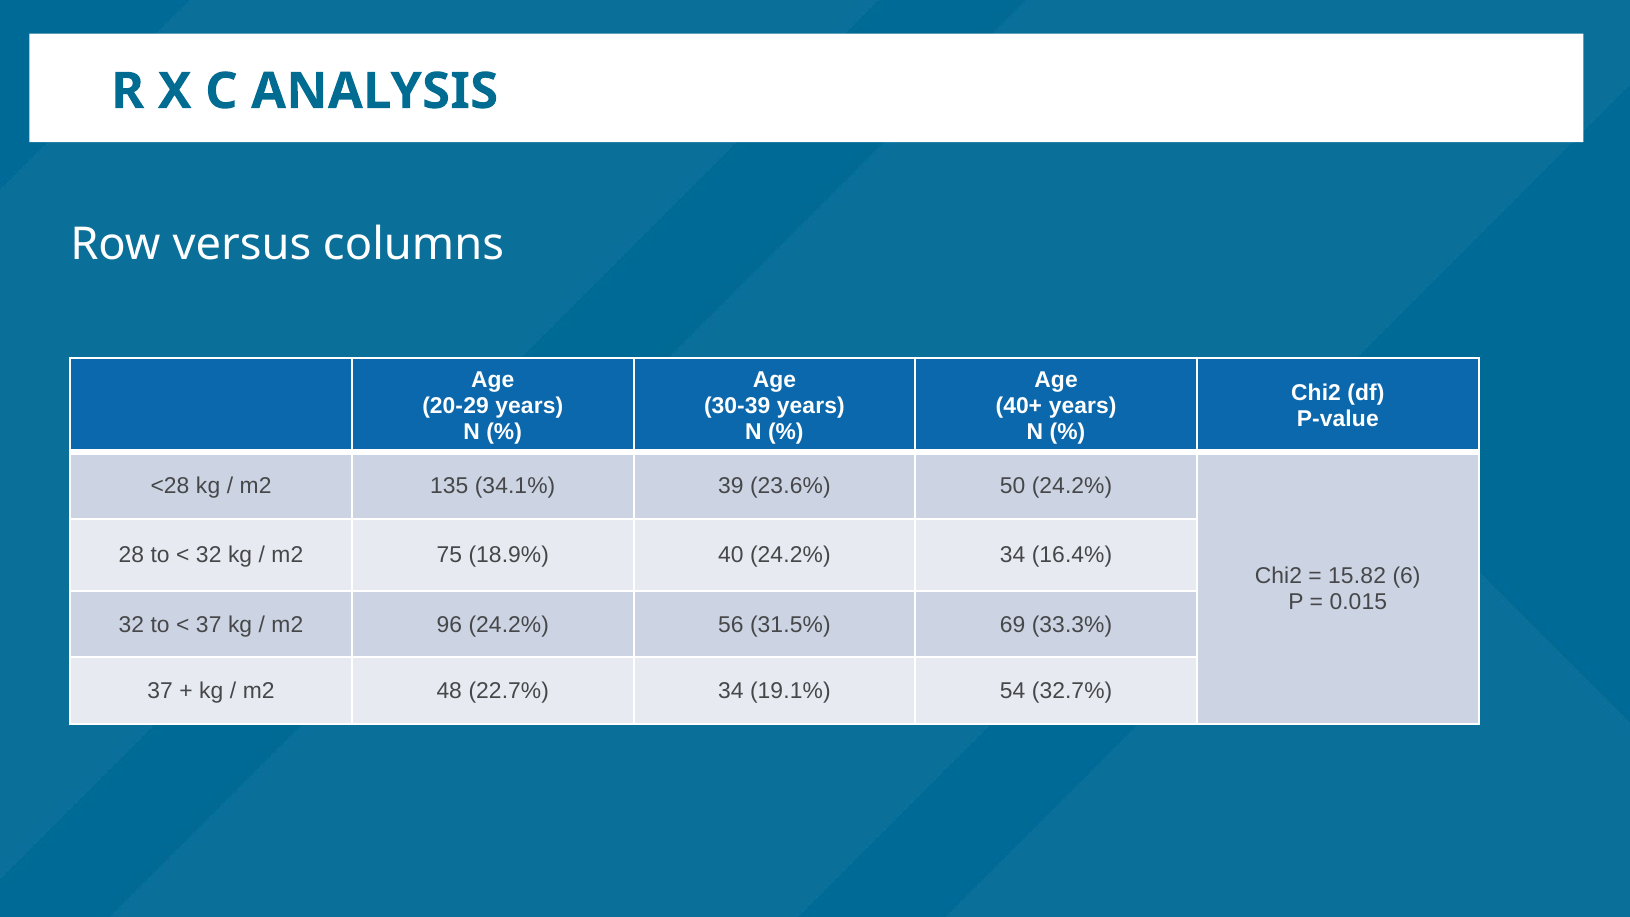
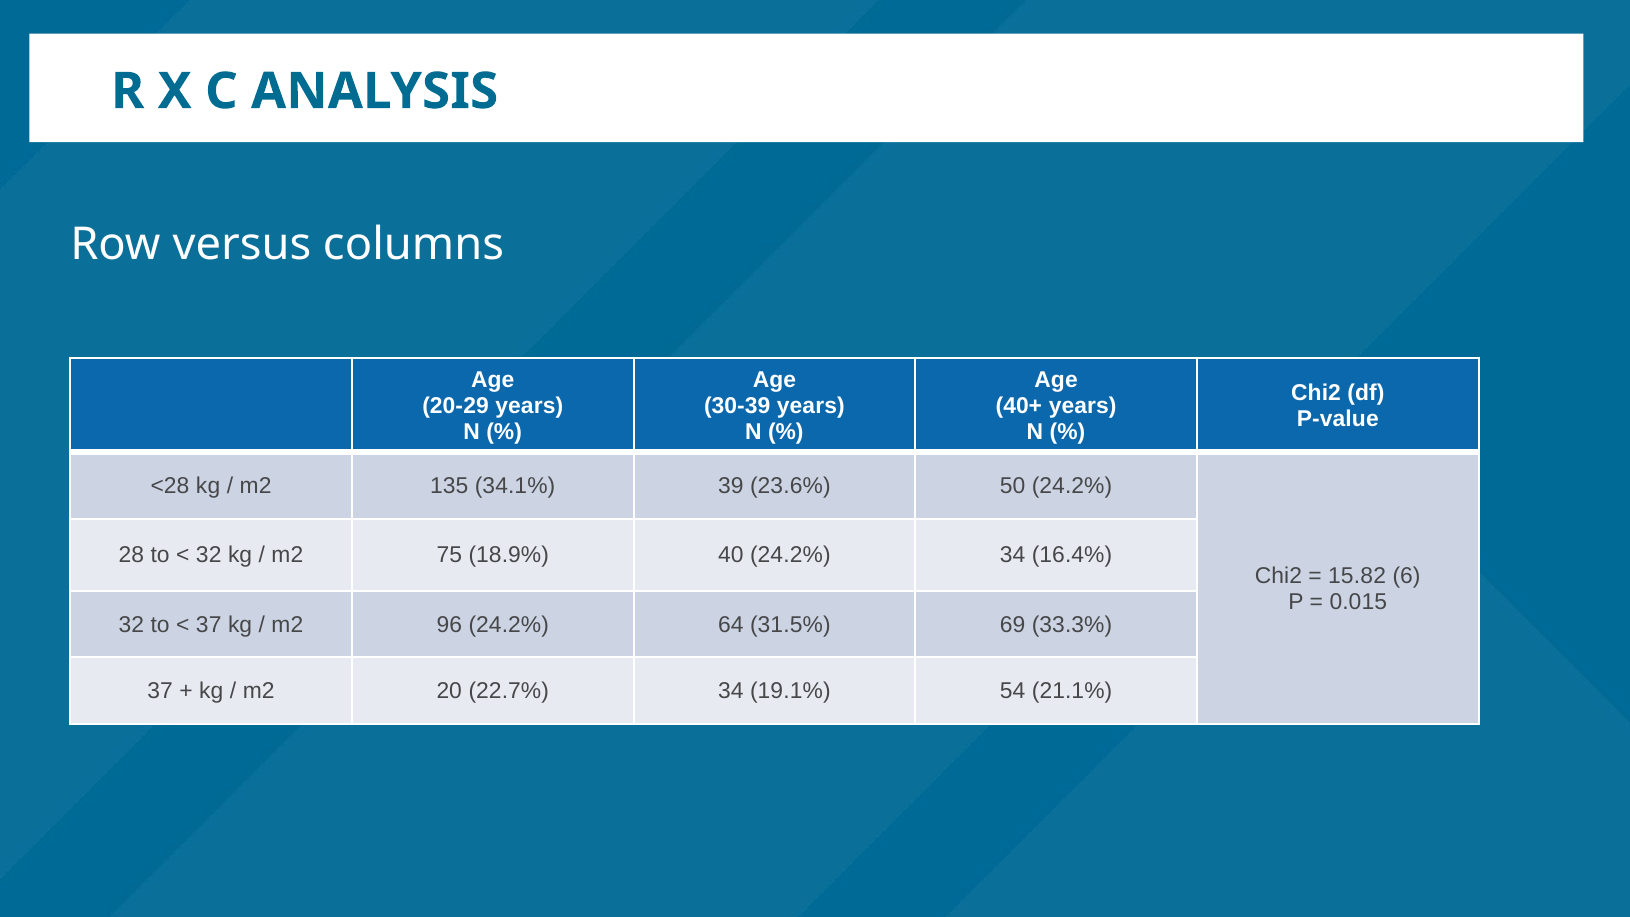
56: 56 -> 64
48: 48 -> 20
32.7%: 32.7% -> 21.1%
